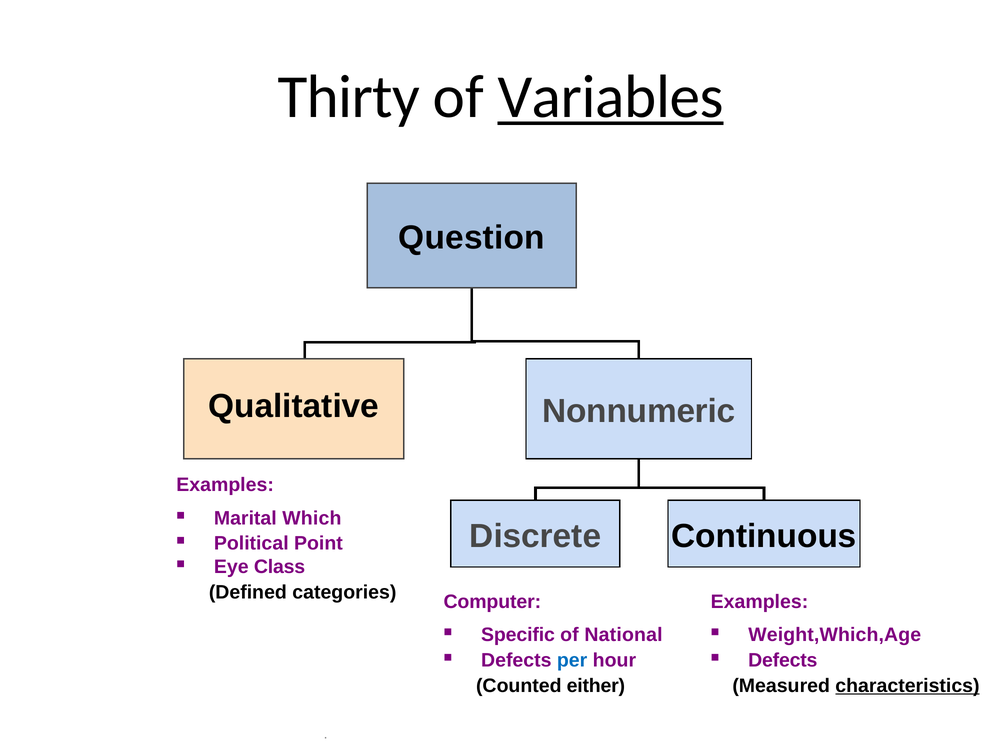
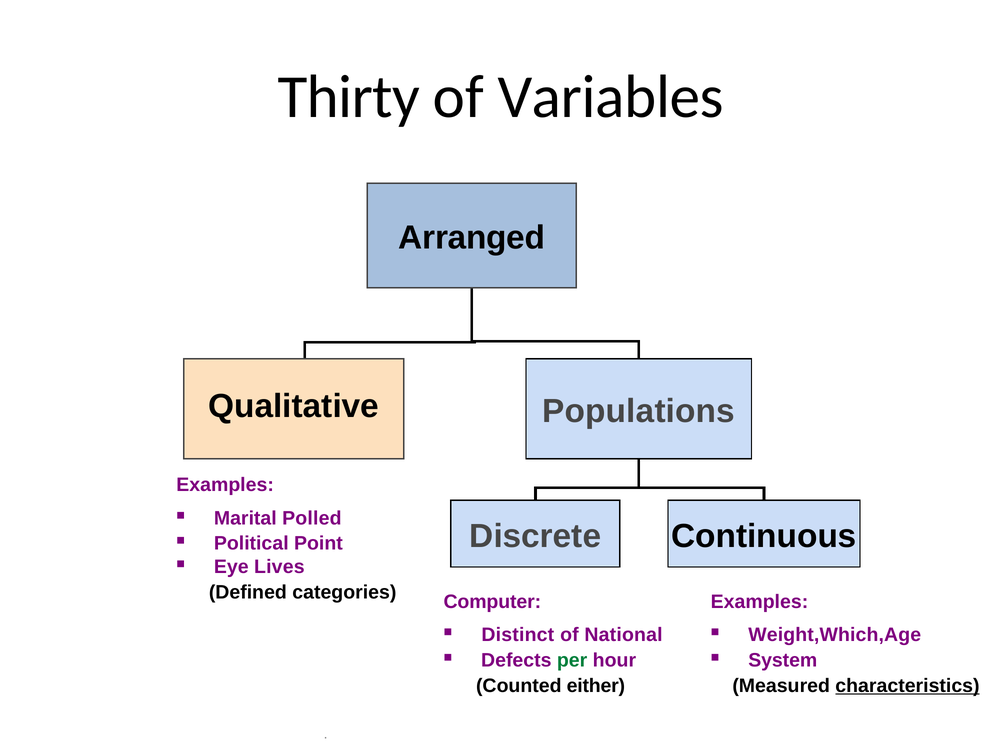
Variables underline: present -> none
Question: Question -> Arranged
Nonnumeric: Nonnumeric -> Populations
Which: Which -> Polled
Class: Class -> Lives
Specific: Specific -> Distinct
per colour: blue -> green
Defects at (783, 661): Defects -> System
